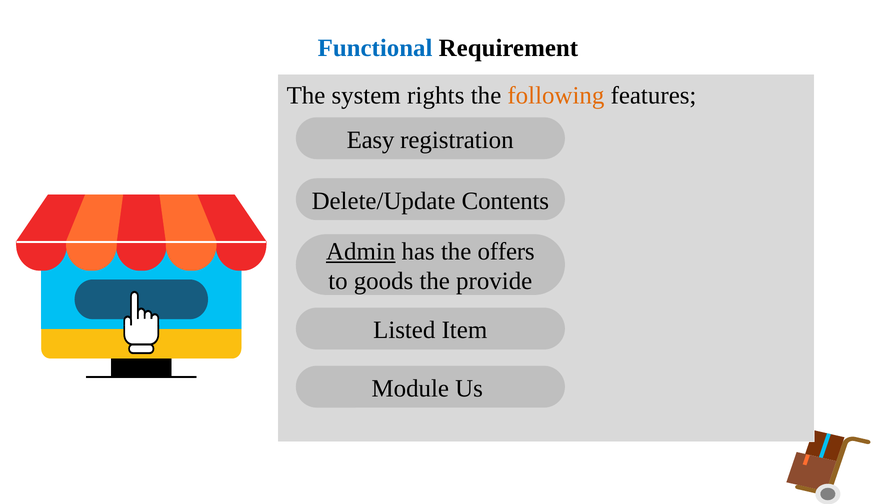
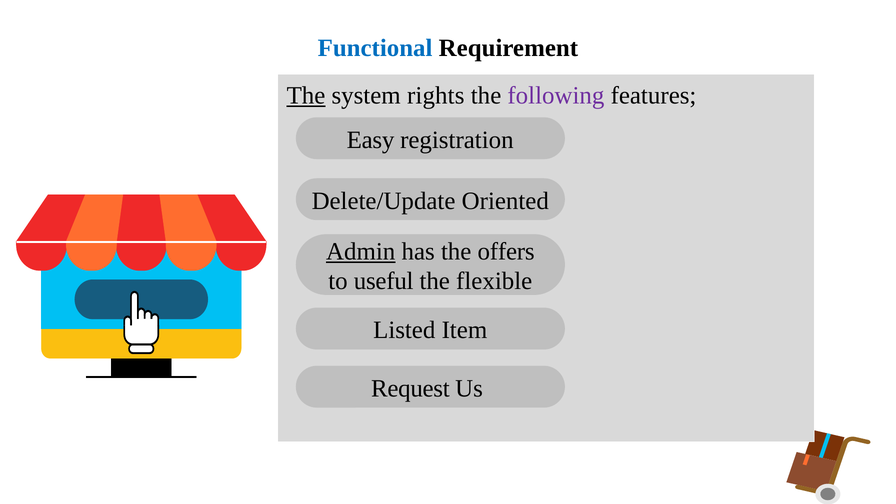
The at (306, 96) underline: none -> present
following colour: orange -> purple
Contents: Contents -> Oriented
goods: goods -> useful
provide: provide -> flexible
Module: Module -> Request
